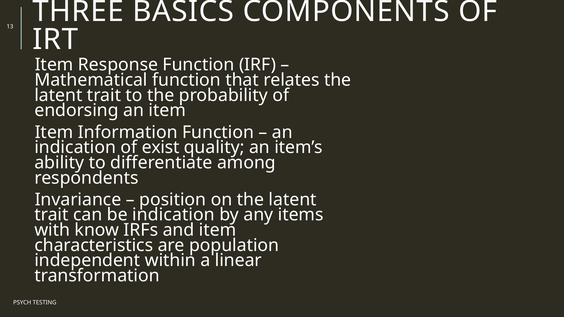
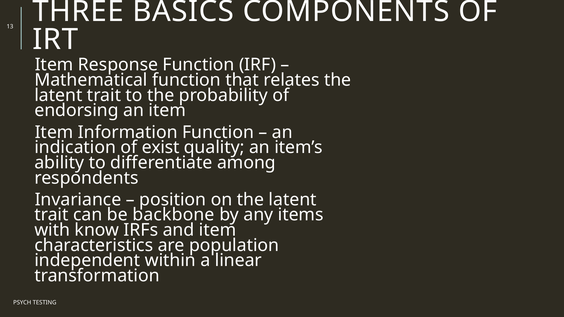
be indication: indication -> backbone
